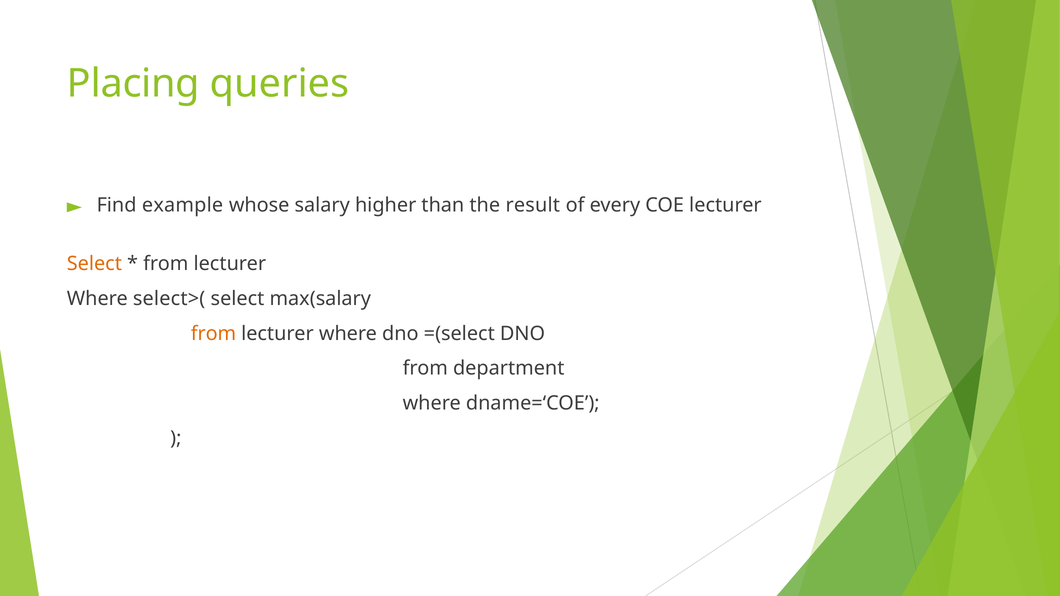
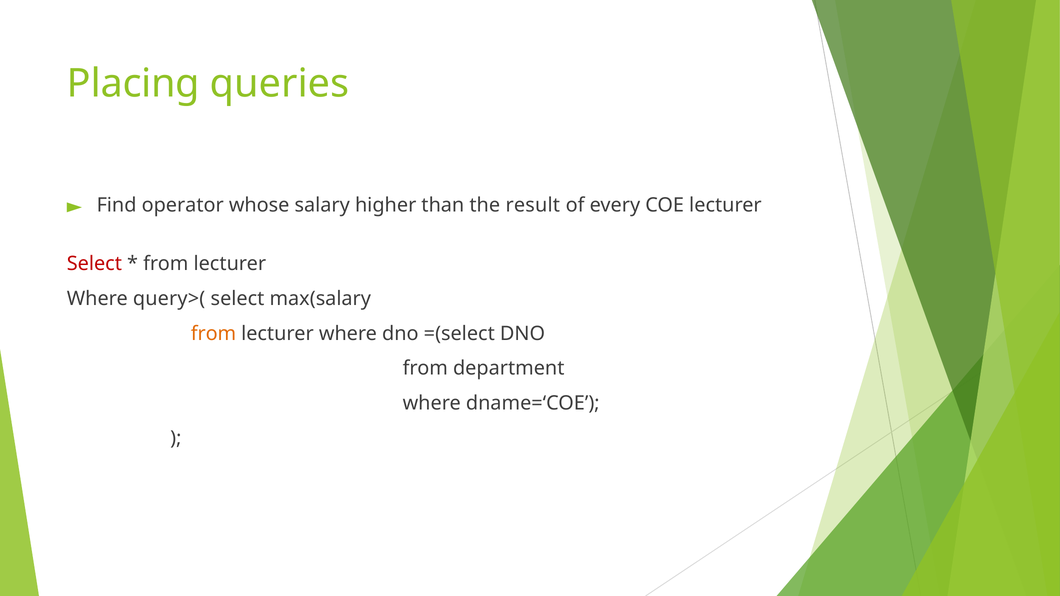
example: example -> operator
Select at (94, 264) colour: orange -> red
select>(: select>( -> query>(
